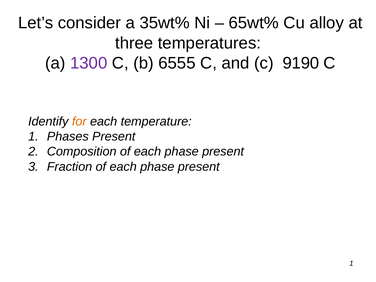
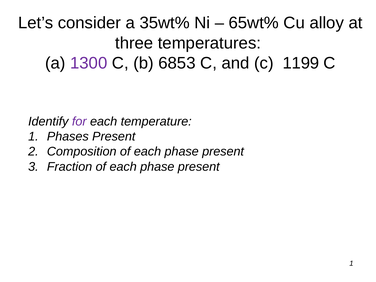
6555: 6555 -> 6853
9190: 9190 -> 1199
for colour: orange -> purple
